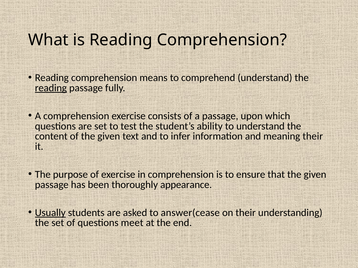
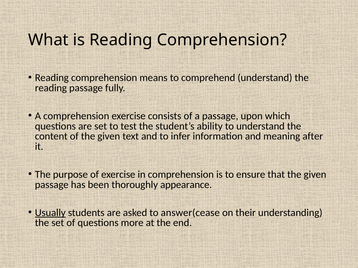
reading at (51, 88) underline: present -> none
meaning their: their -> after
meet: meet -> more
